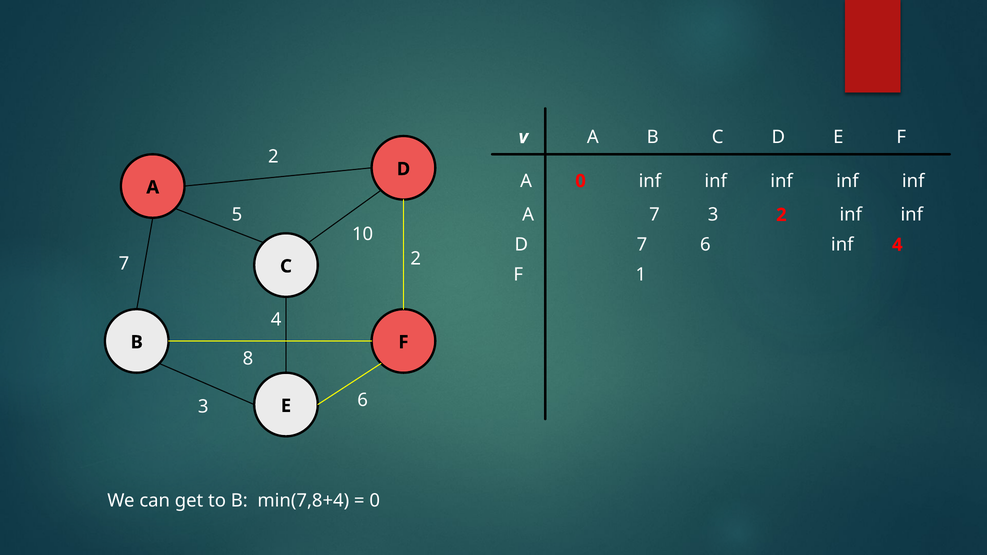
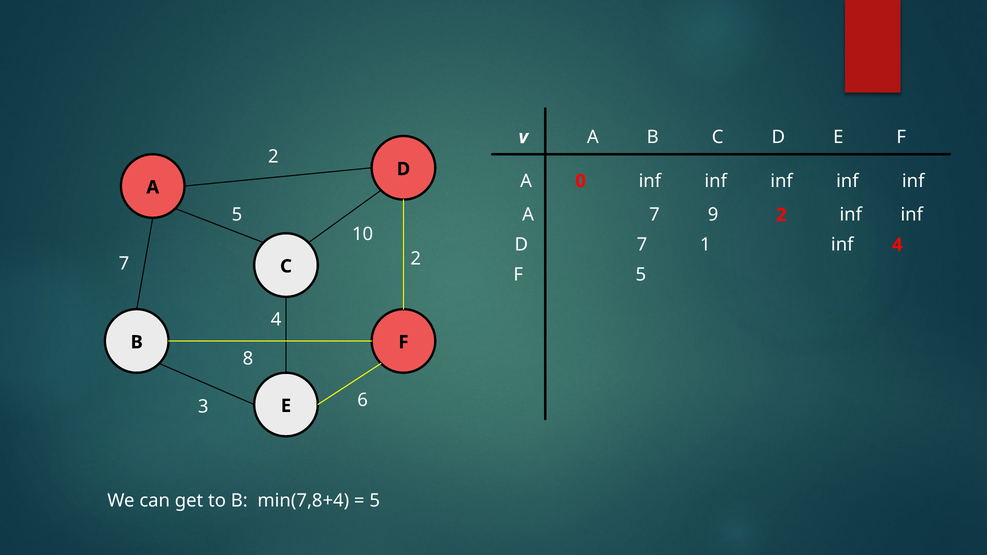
7 3: 3 -> 9
7 6: 6 -> 1
F 1: 1 -> 5
0 at (375, 501): 0 -> 5
